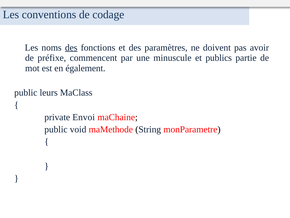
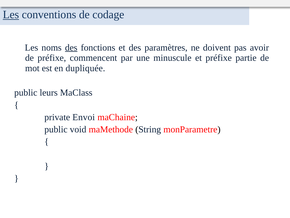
Les at (11, 15) underline: none -> present
et publics: publics -> préfixe
également: également -> dupliquée
